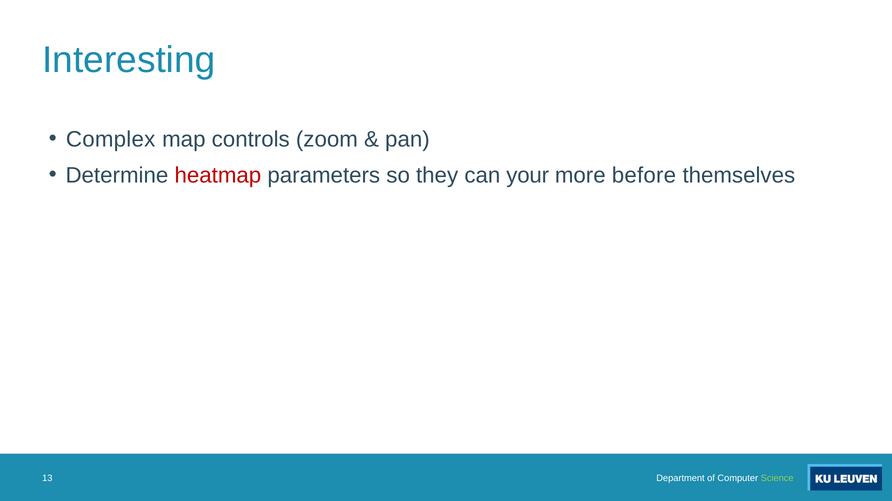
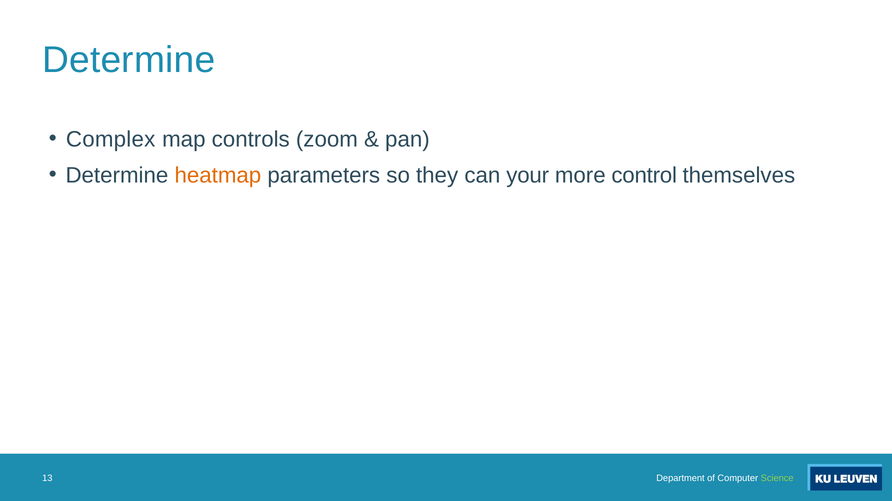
Interesting at (129, 60): Interesting -> Determine
heatmap colour: red -> orange
before: before -> control
